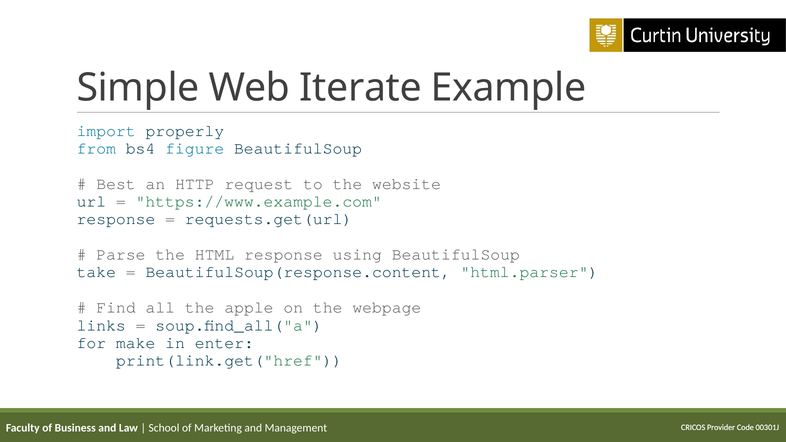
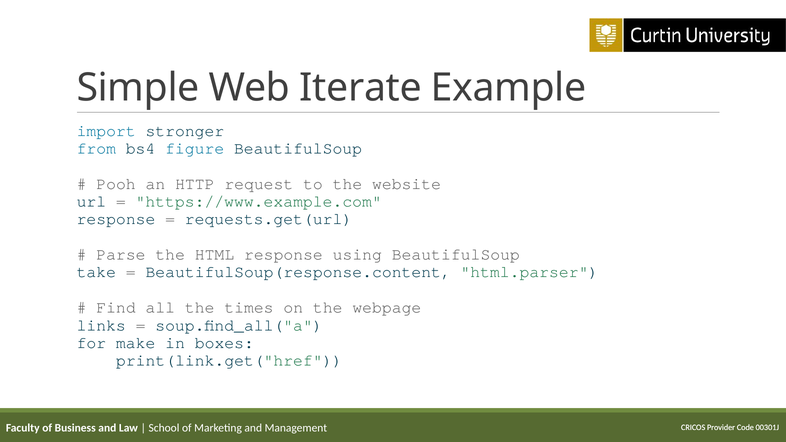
properly: properly -> stronger
Best: Best -> Pooh
apple: apple -> times
enter: enter -> boxes
